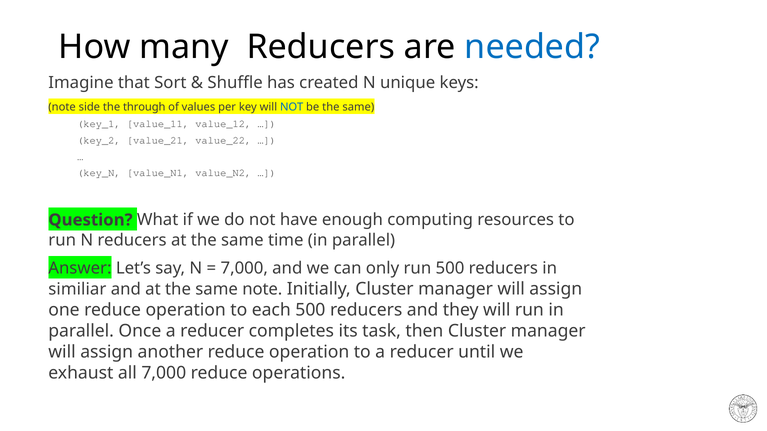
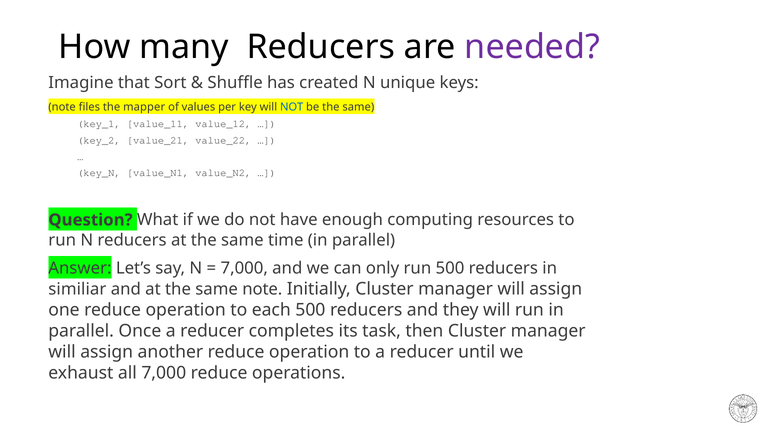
needed colour: blue -> purple
side: side -> files
through: through -> mapper
